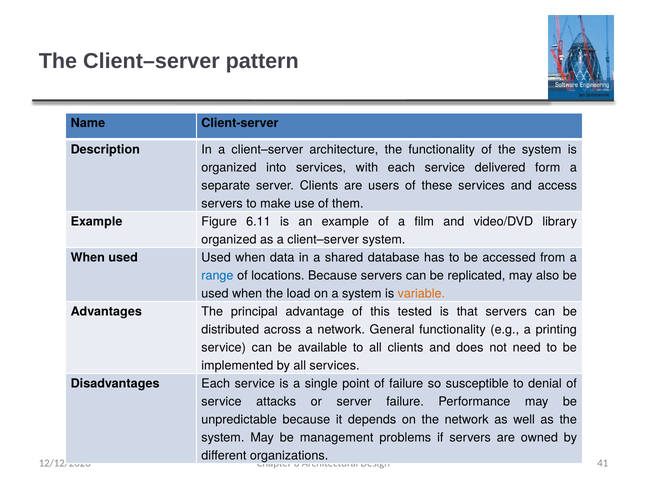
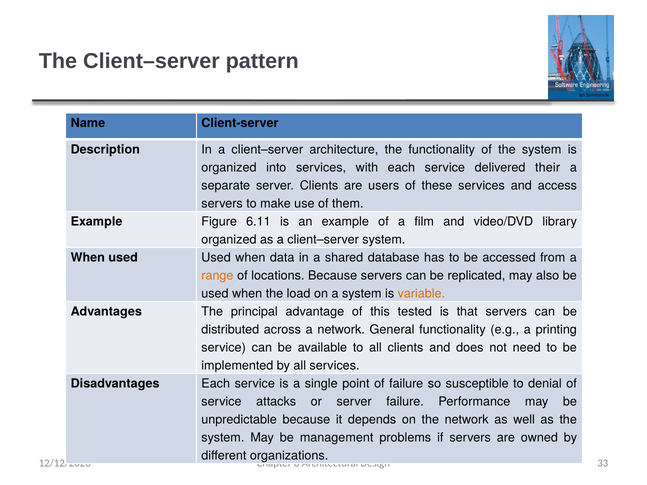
form: form -> their
range colour: blue -> orange
41: 41 -> 33
